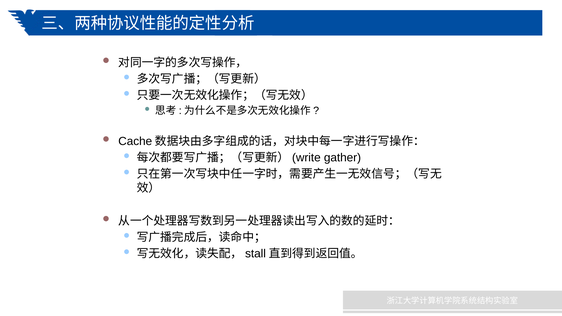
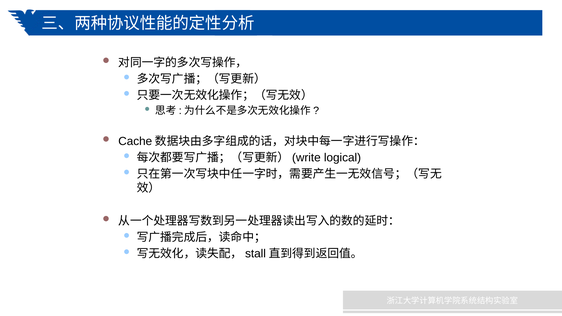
gather: gather -> logical
